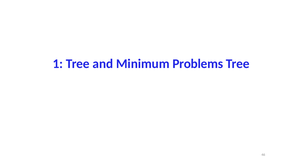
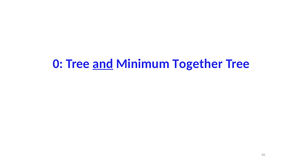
1: 1 -> 0
and underline: none -> present
Problems: Problems -> Together
